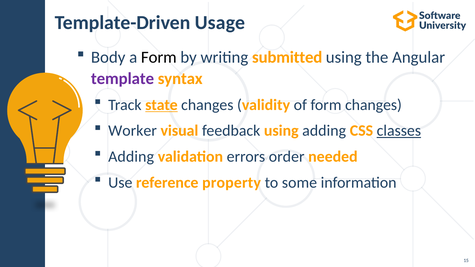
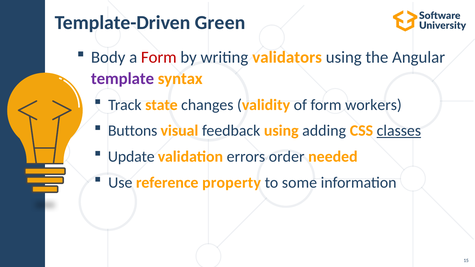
Usage: Usage -> Green
Form at (159, 57) colour: black -> red
submitted: submitted -> validators
state underline: present -> none
form changes: changes -> workers
Worker: Worker -> Buttons
Adding at (131, 157): Adding -> Update
